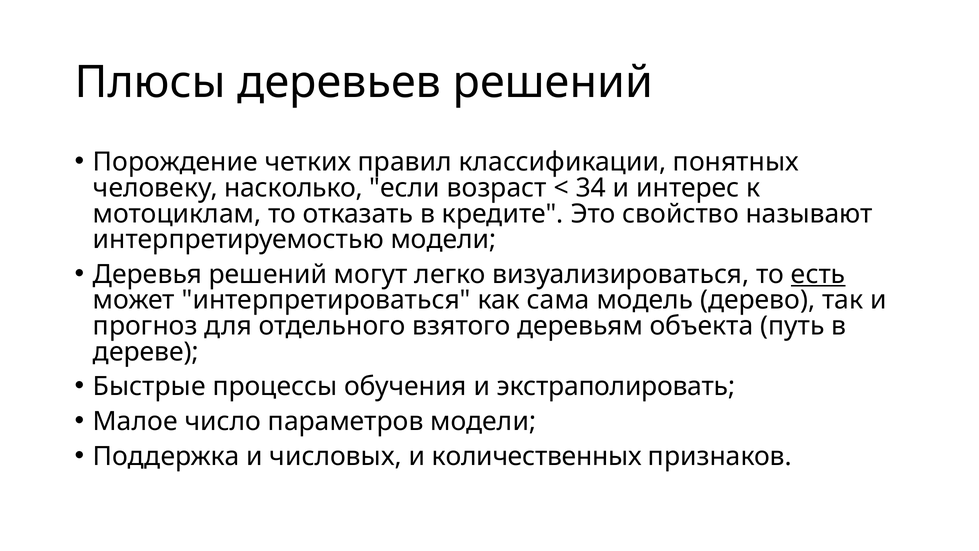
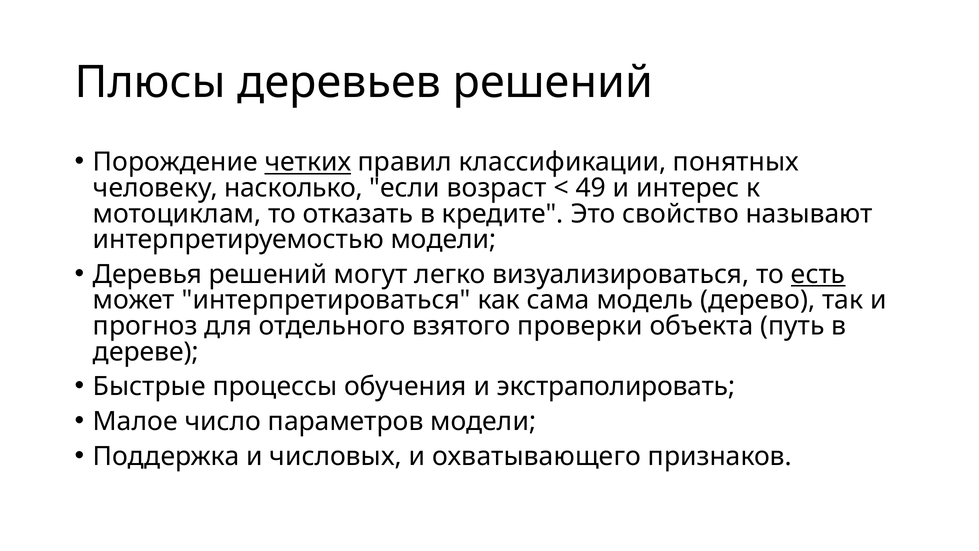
четких underline: none -> present
34: 34 -> 49
деревьям: деревьям -> проверки
количественных: количественных -> охватывающего
